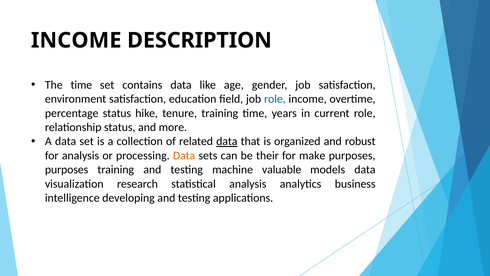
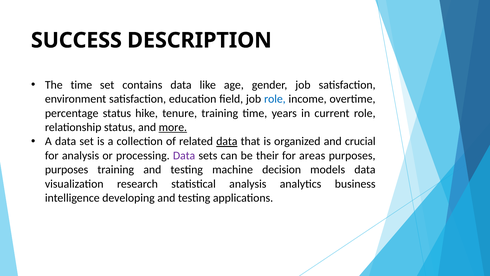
INCOME at (76, 40): INCOME -> SUCCESS
more underline: none -> present
robust: robust -> crucial
Data at (184, 155) colour: orange -> purple
make: make -> areas
valuable: valuable -> decision
